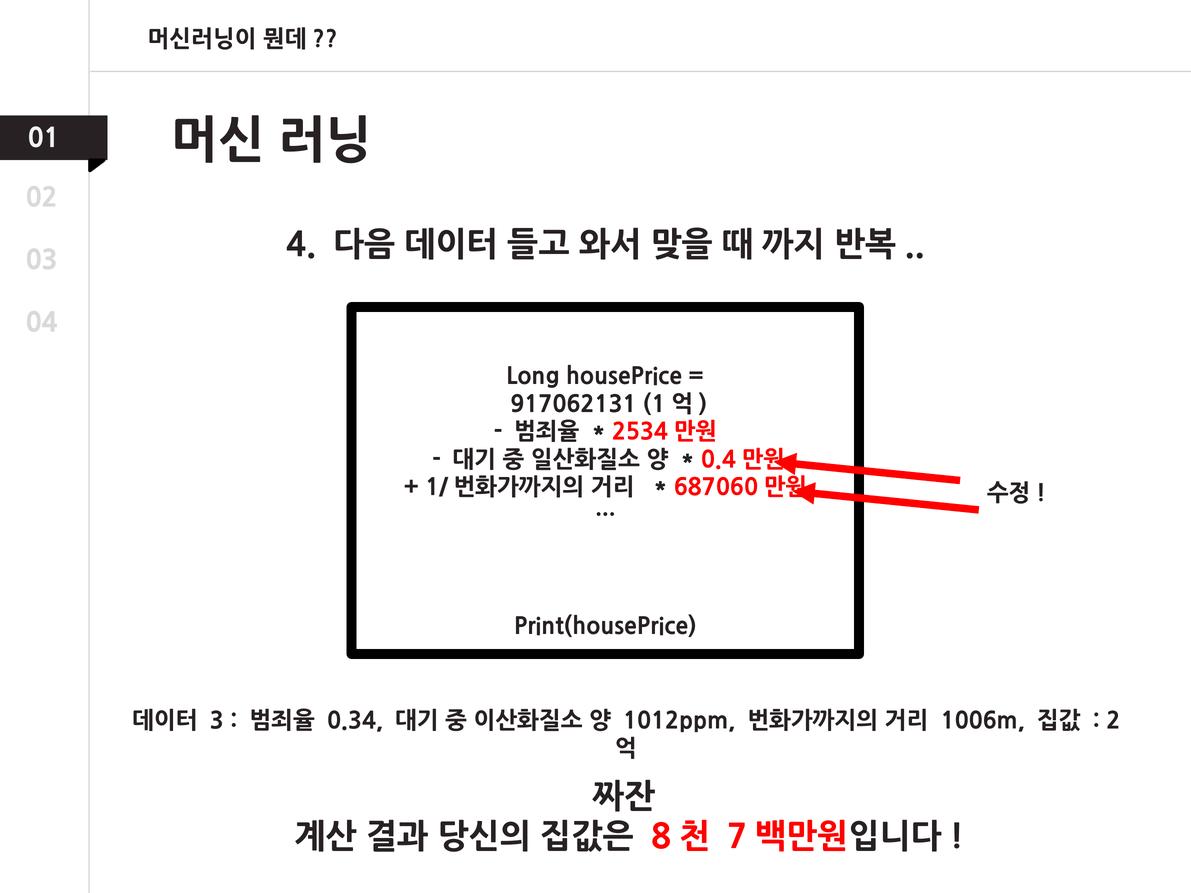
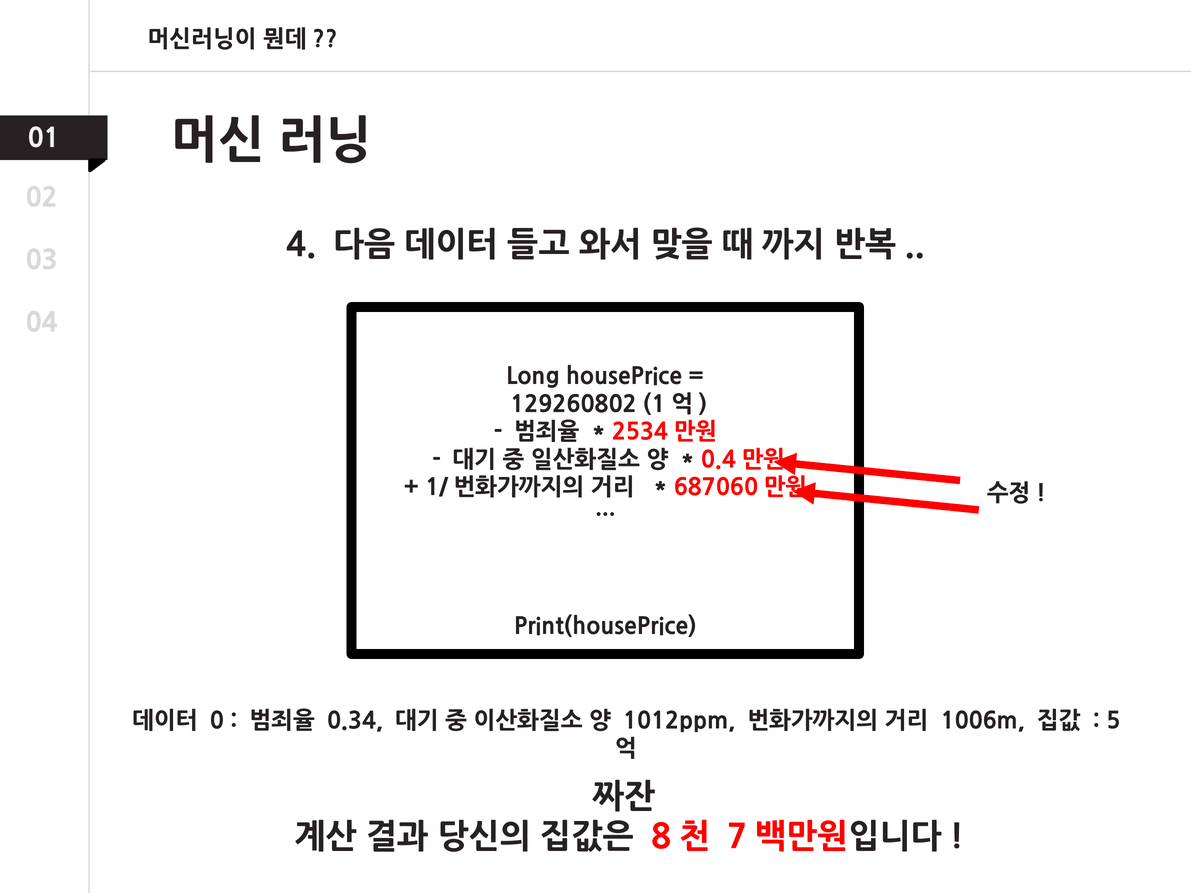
917062131: 917062131 -> 129260802
3: 3 -> 0
2: 2 -> 5
